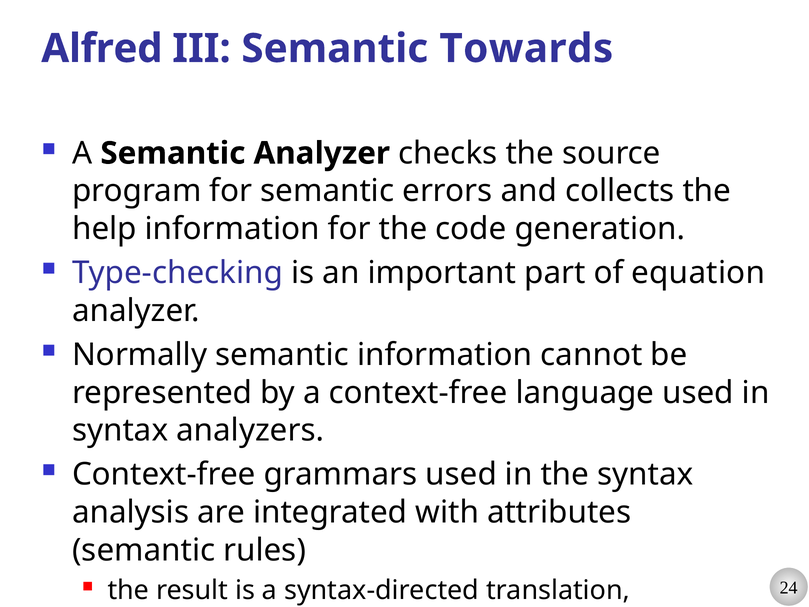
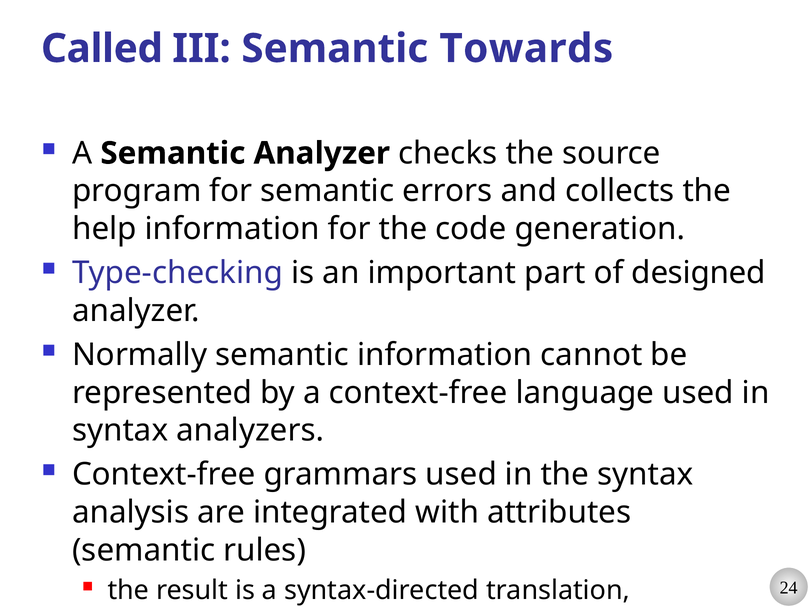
Alfred: Alfred -> Called
equation: equation -> designed
